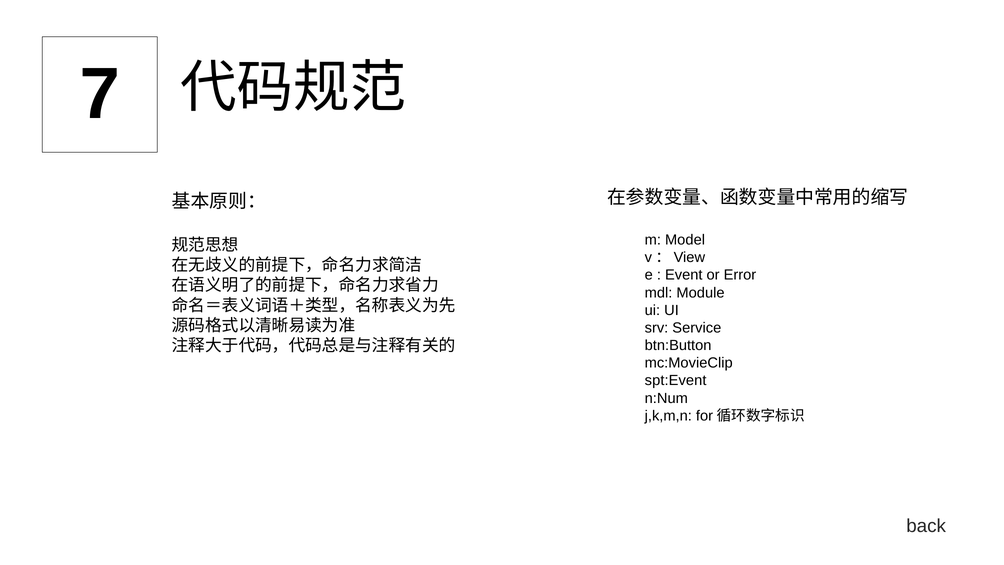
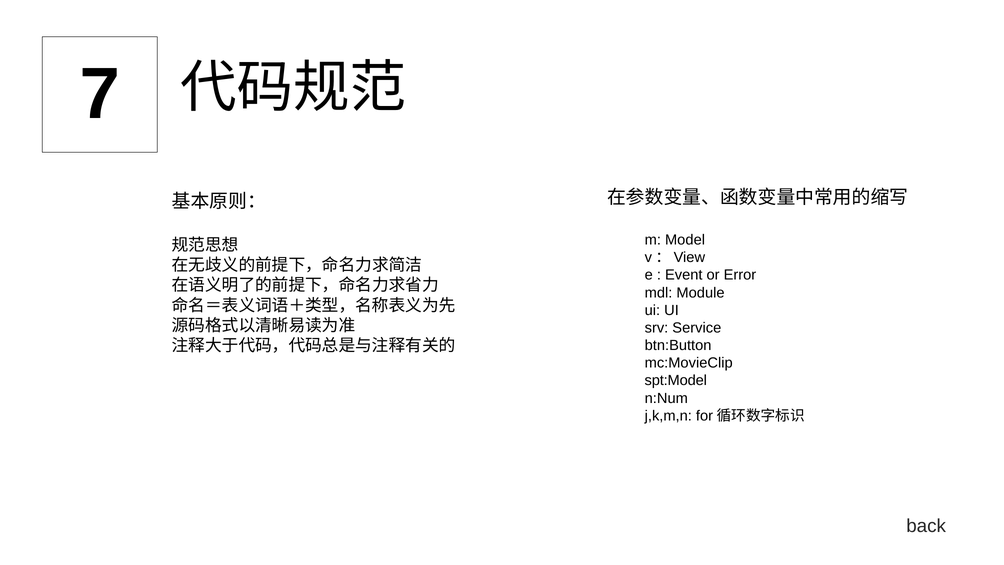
spt:Event: spt:Event -> spt:Model
